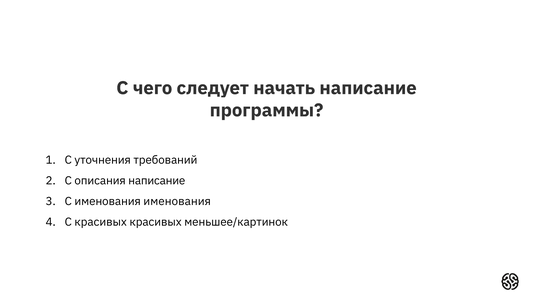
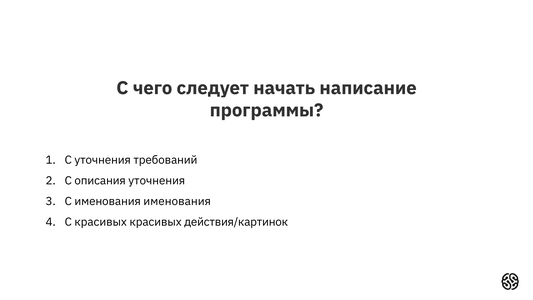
описания написание: написание -> уточнения
меньшее/картинок: меньшее/картинок -> действия/картинок
